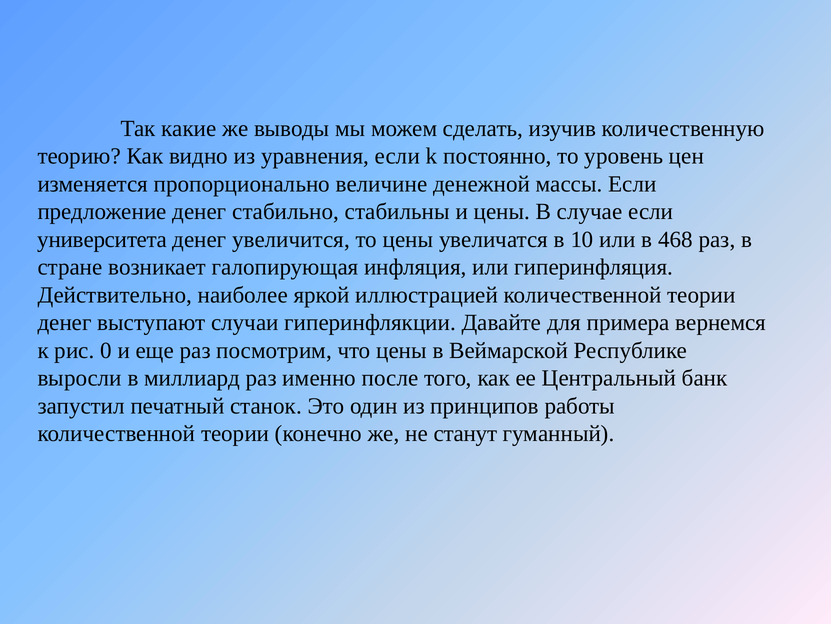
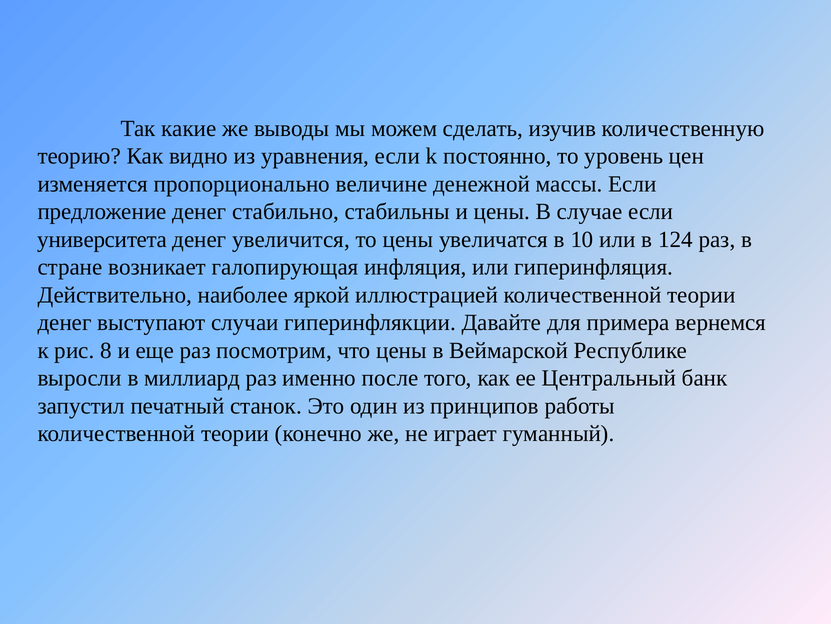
468: 468 -> 124
0: 0 -> 8
станут: станут -> играет
